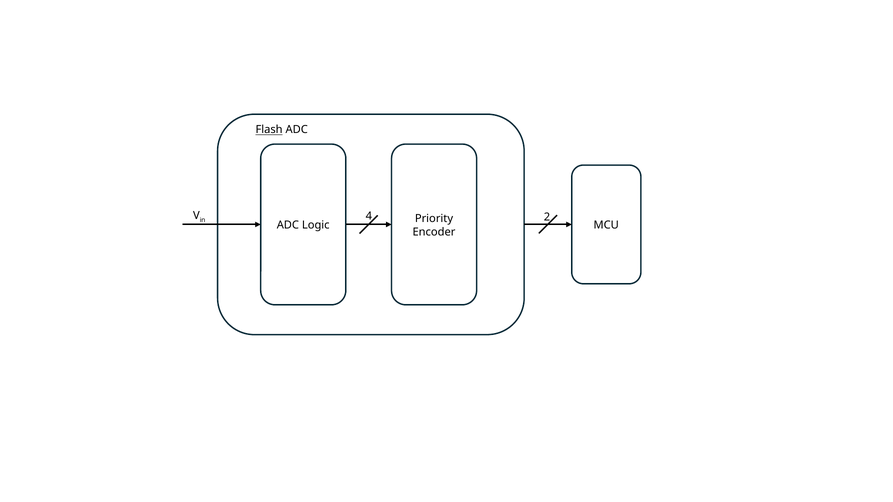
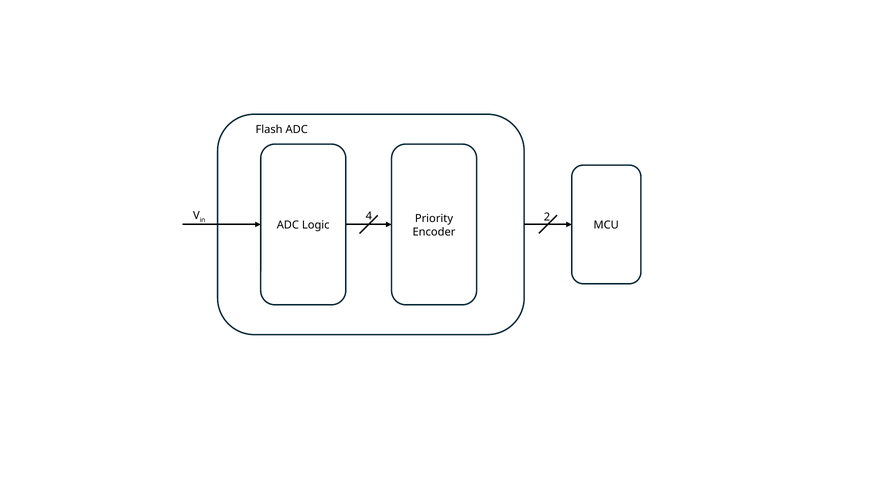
Flash underline: present -> none
